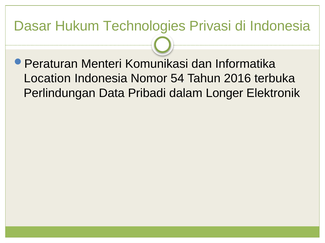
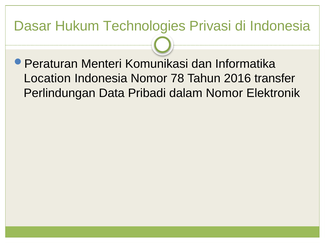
54: 54 -> 78
terbuka: terbuka -> transfer
dalam Longer: Longer -> Nomor
